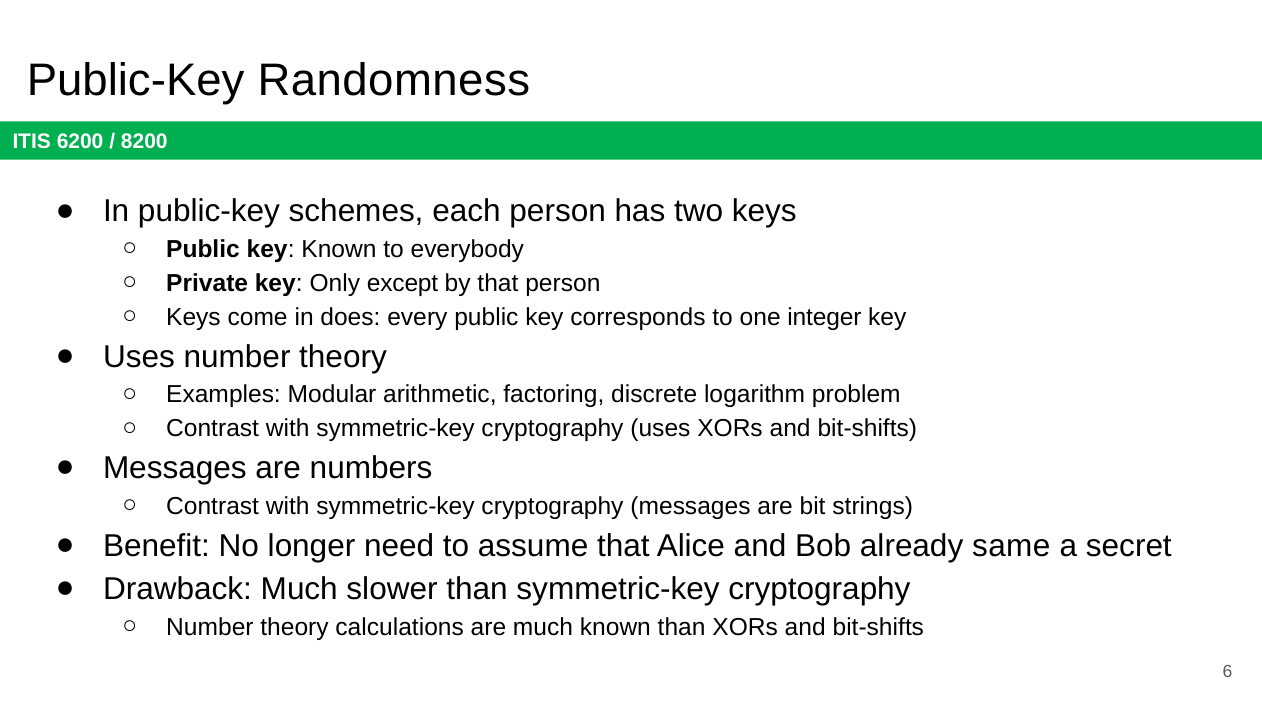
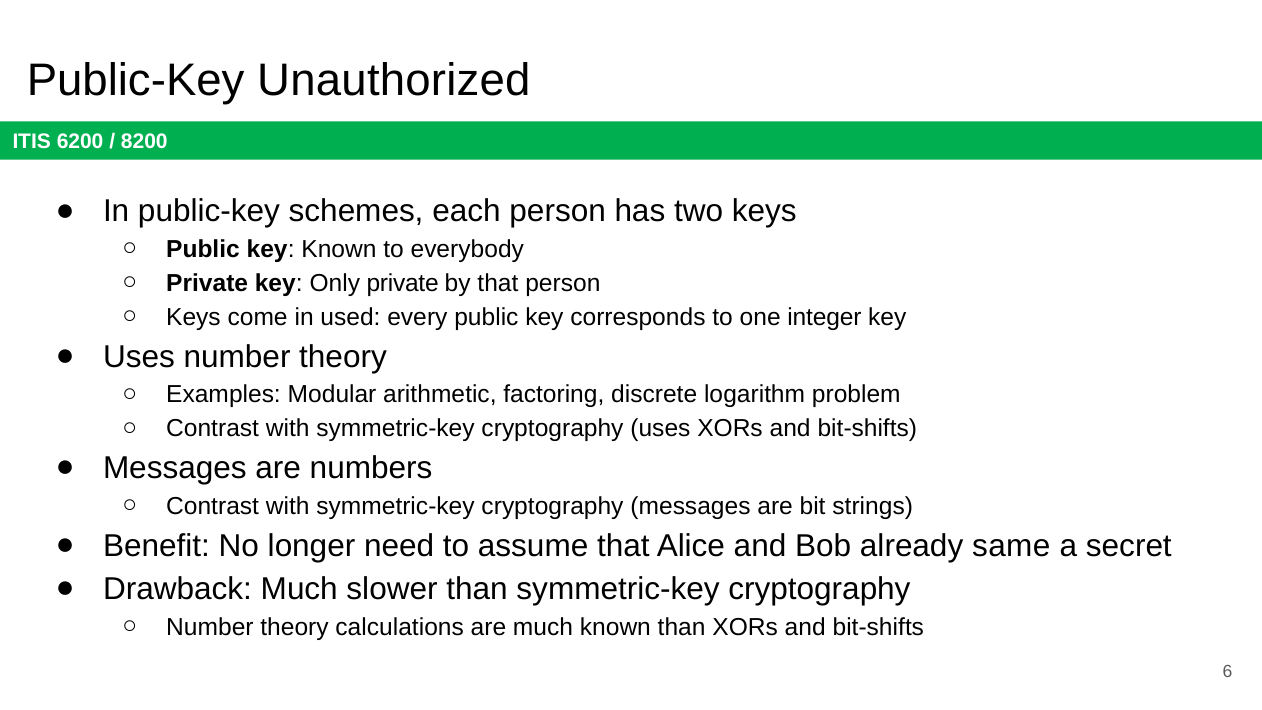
Randomness: Randomness -> Unauthorized
Only except: except -> private
does: does -> used
